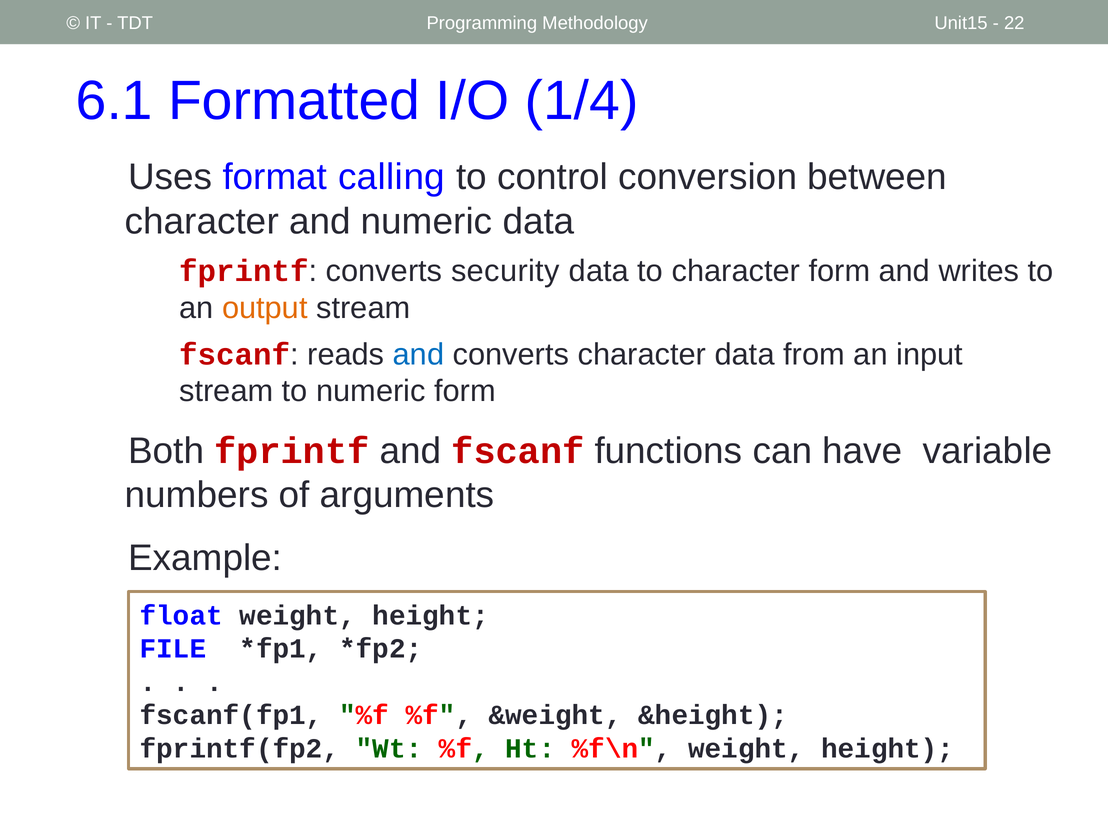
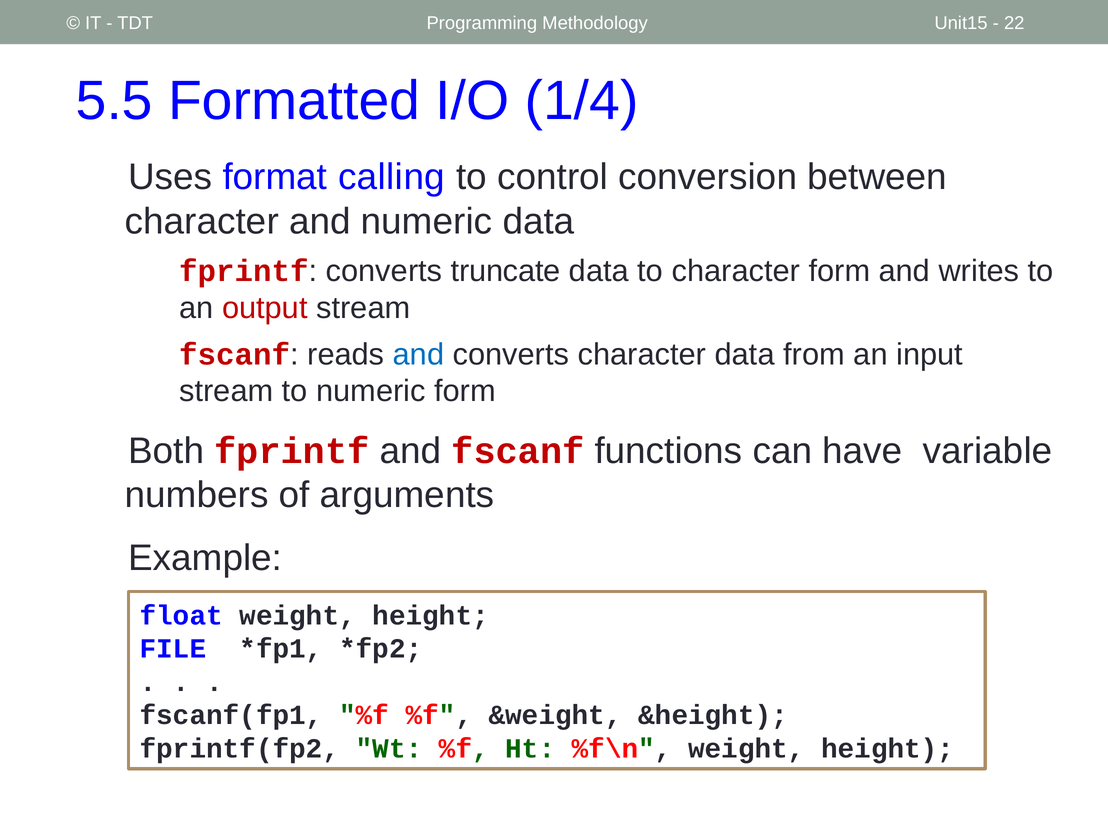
6.1: 6.1 -> 5.5
security: security -> truncate
output colour: orange -> red
